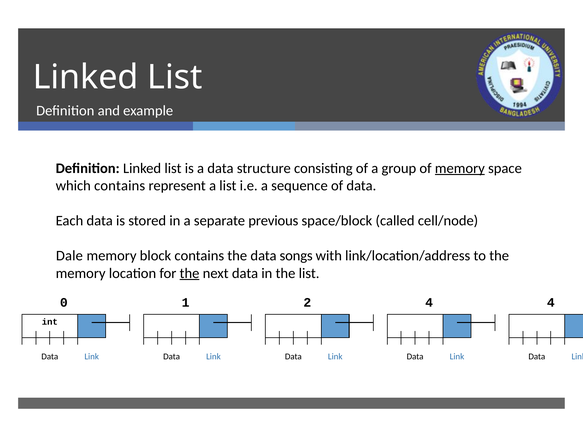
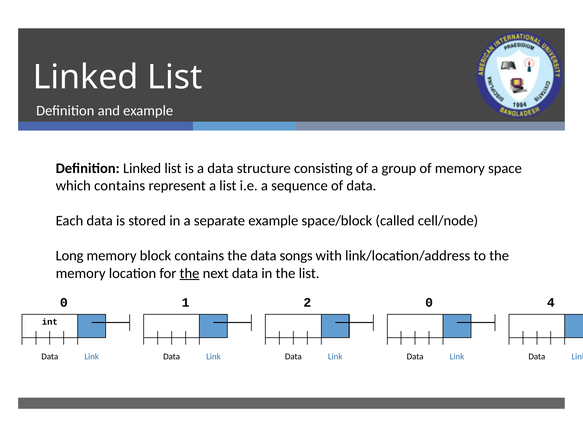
memory at (460, 168) underline: present -> none
separate previous: previous -> example
Dale: Dale -> Long
2 4: 4 -> 0
